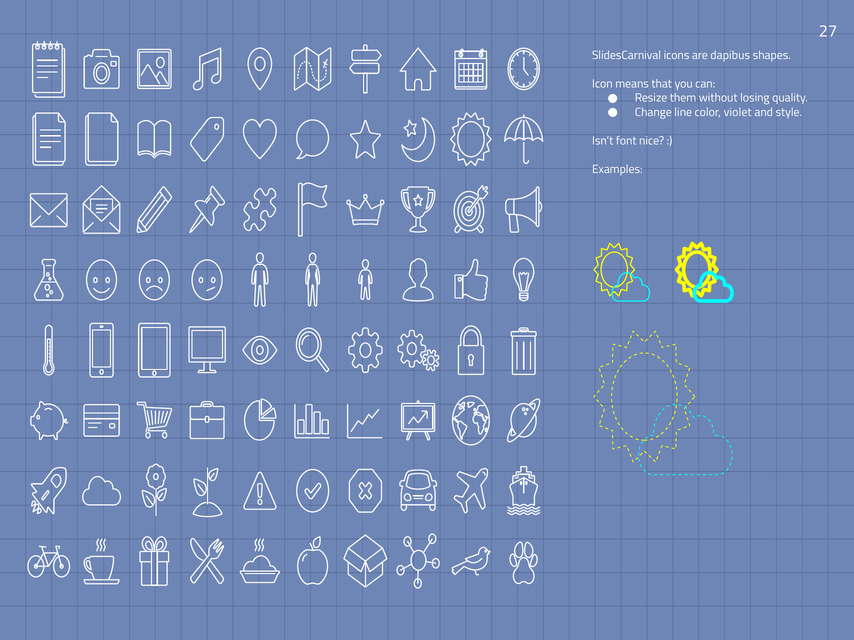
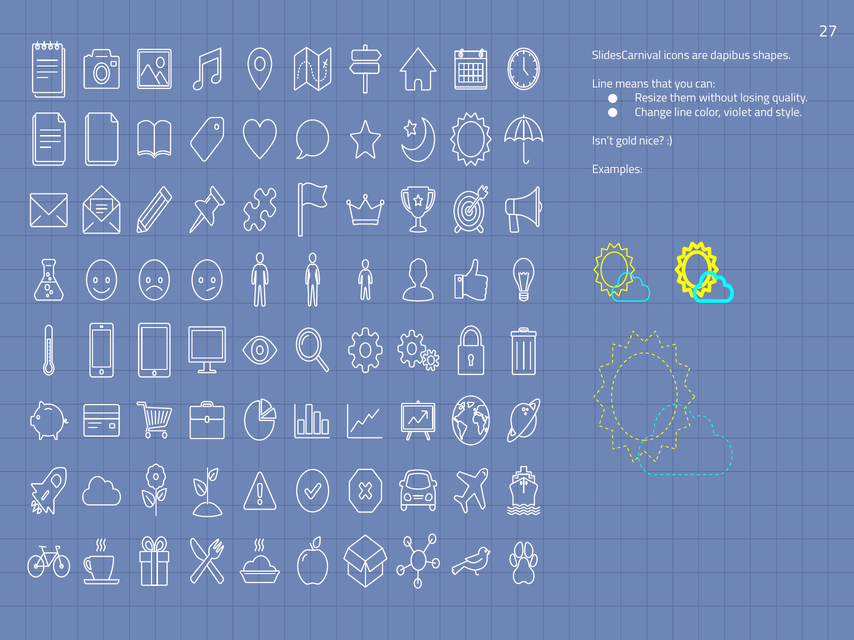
Icon at (602, 84): Icon -> Line
font: font -> gold
